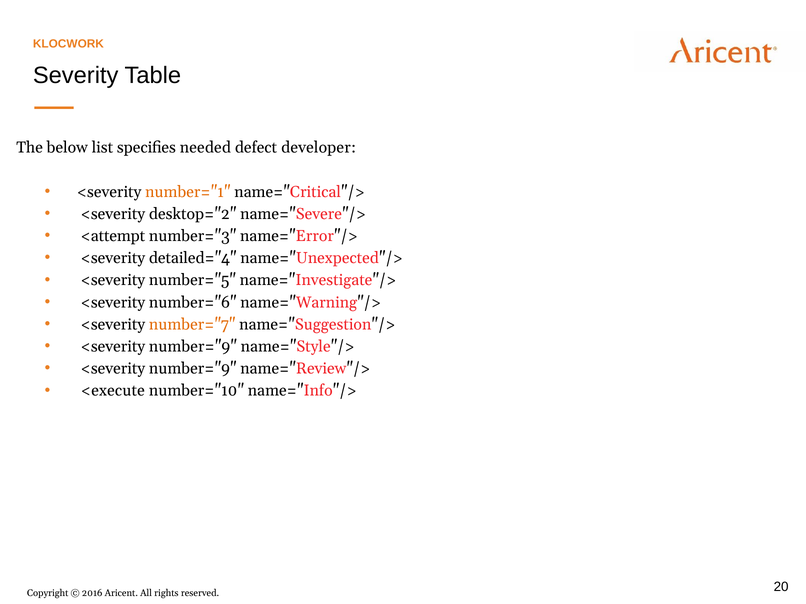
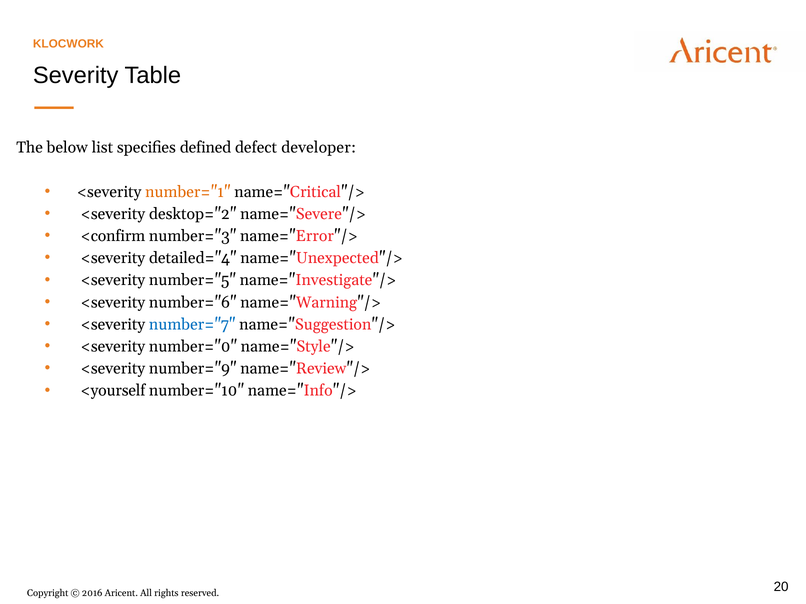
needed: needed -> defined
<attempt: <attempt -> <confirm
number="7 colour: orange -> blue
number="9 at (193, 347): number="9 -> number="0
<execute: <execute -> <yourself
